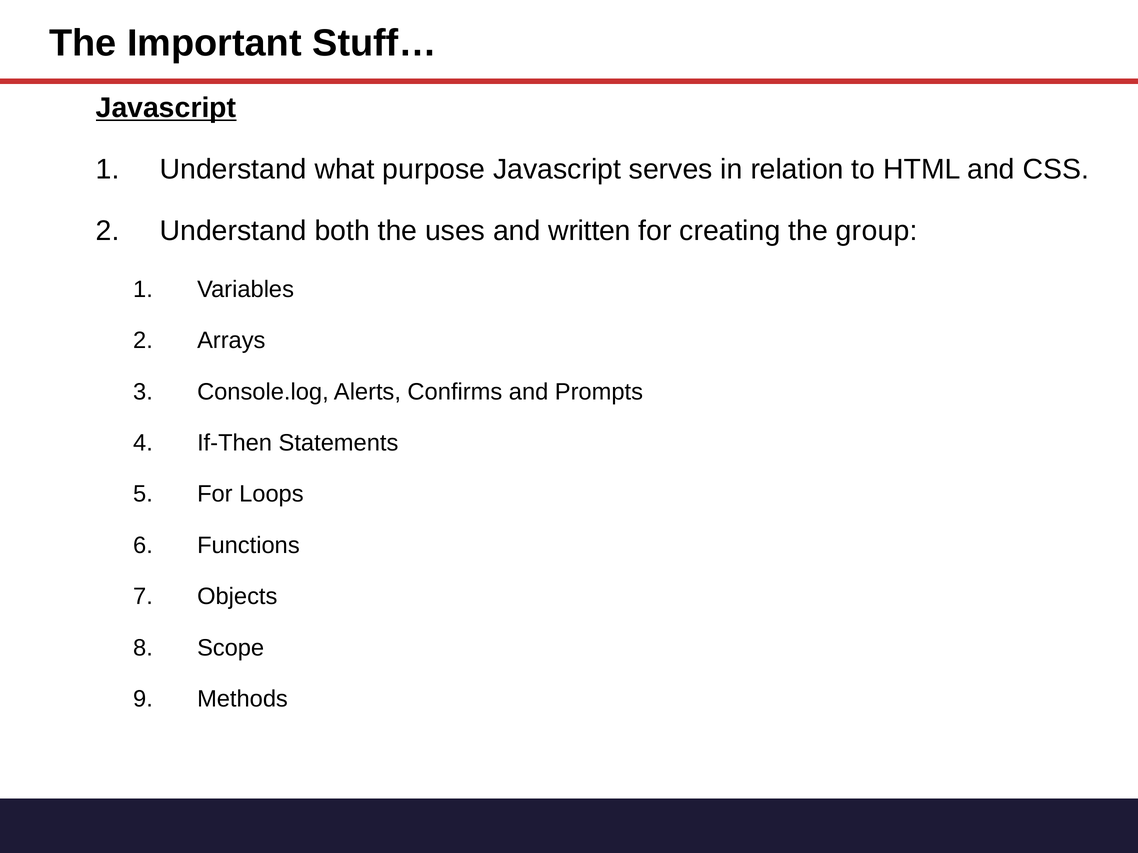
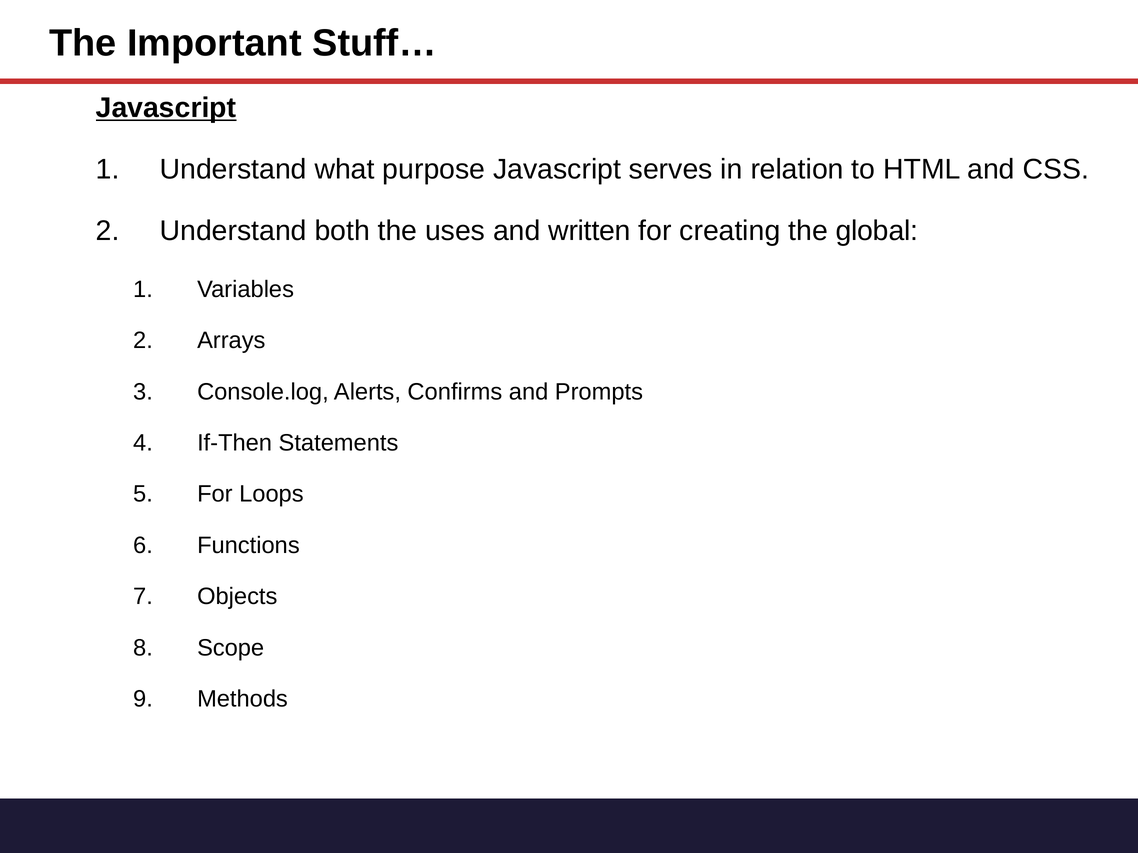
group: group -> global
